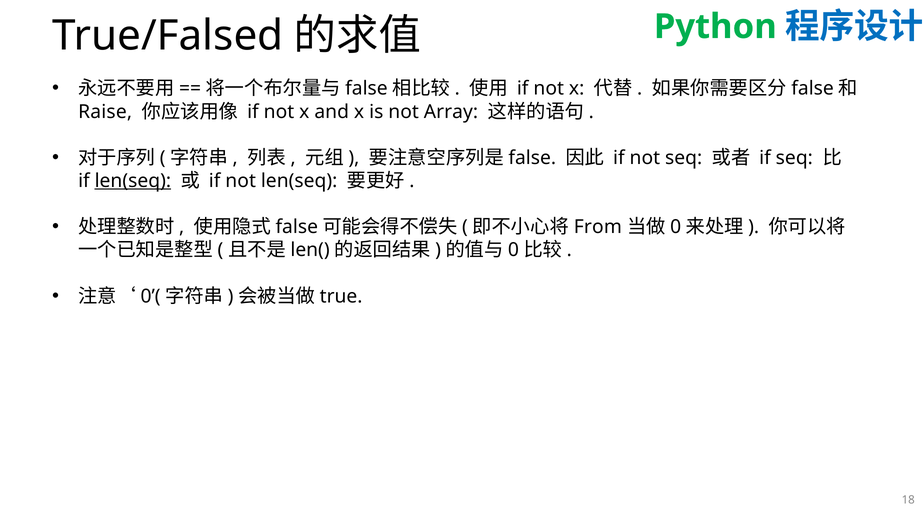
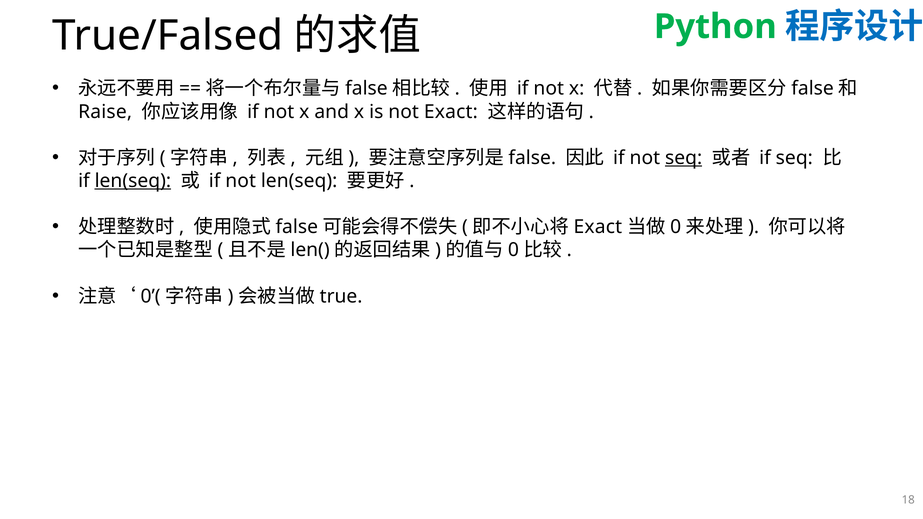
not Array: Array -> Exact
seq at (684, 158) underline: none -> present
From at (598, 227): From -> Exact
